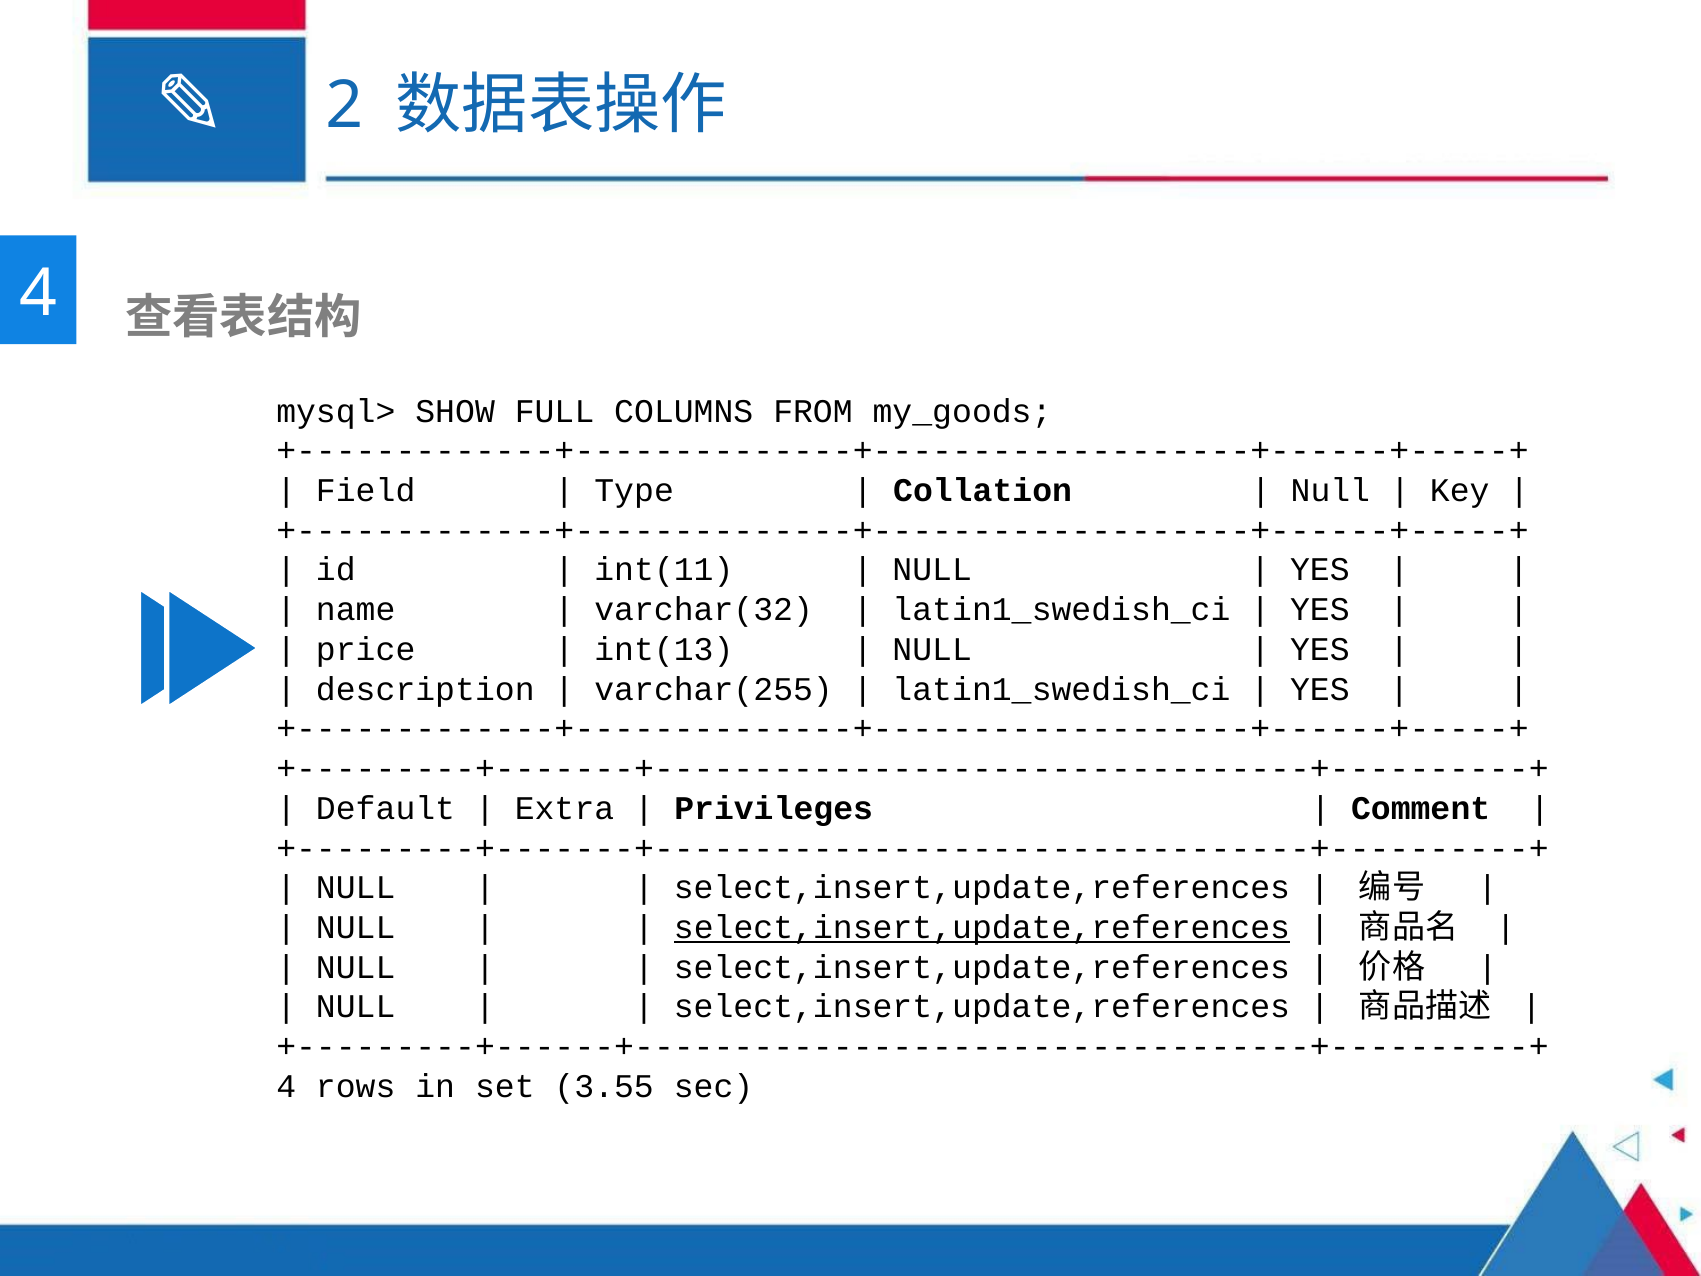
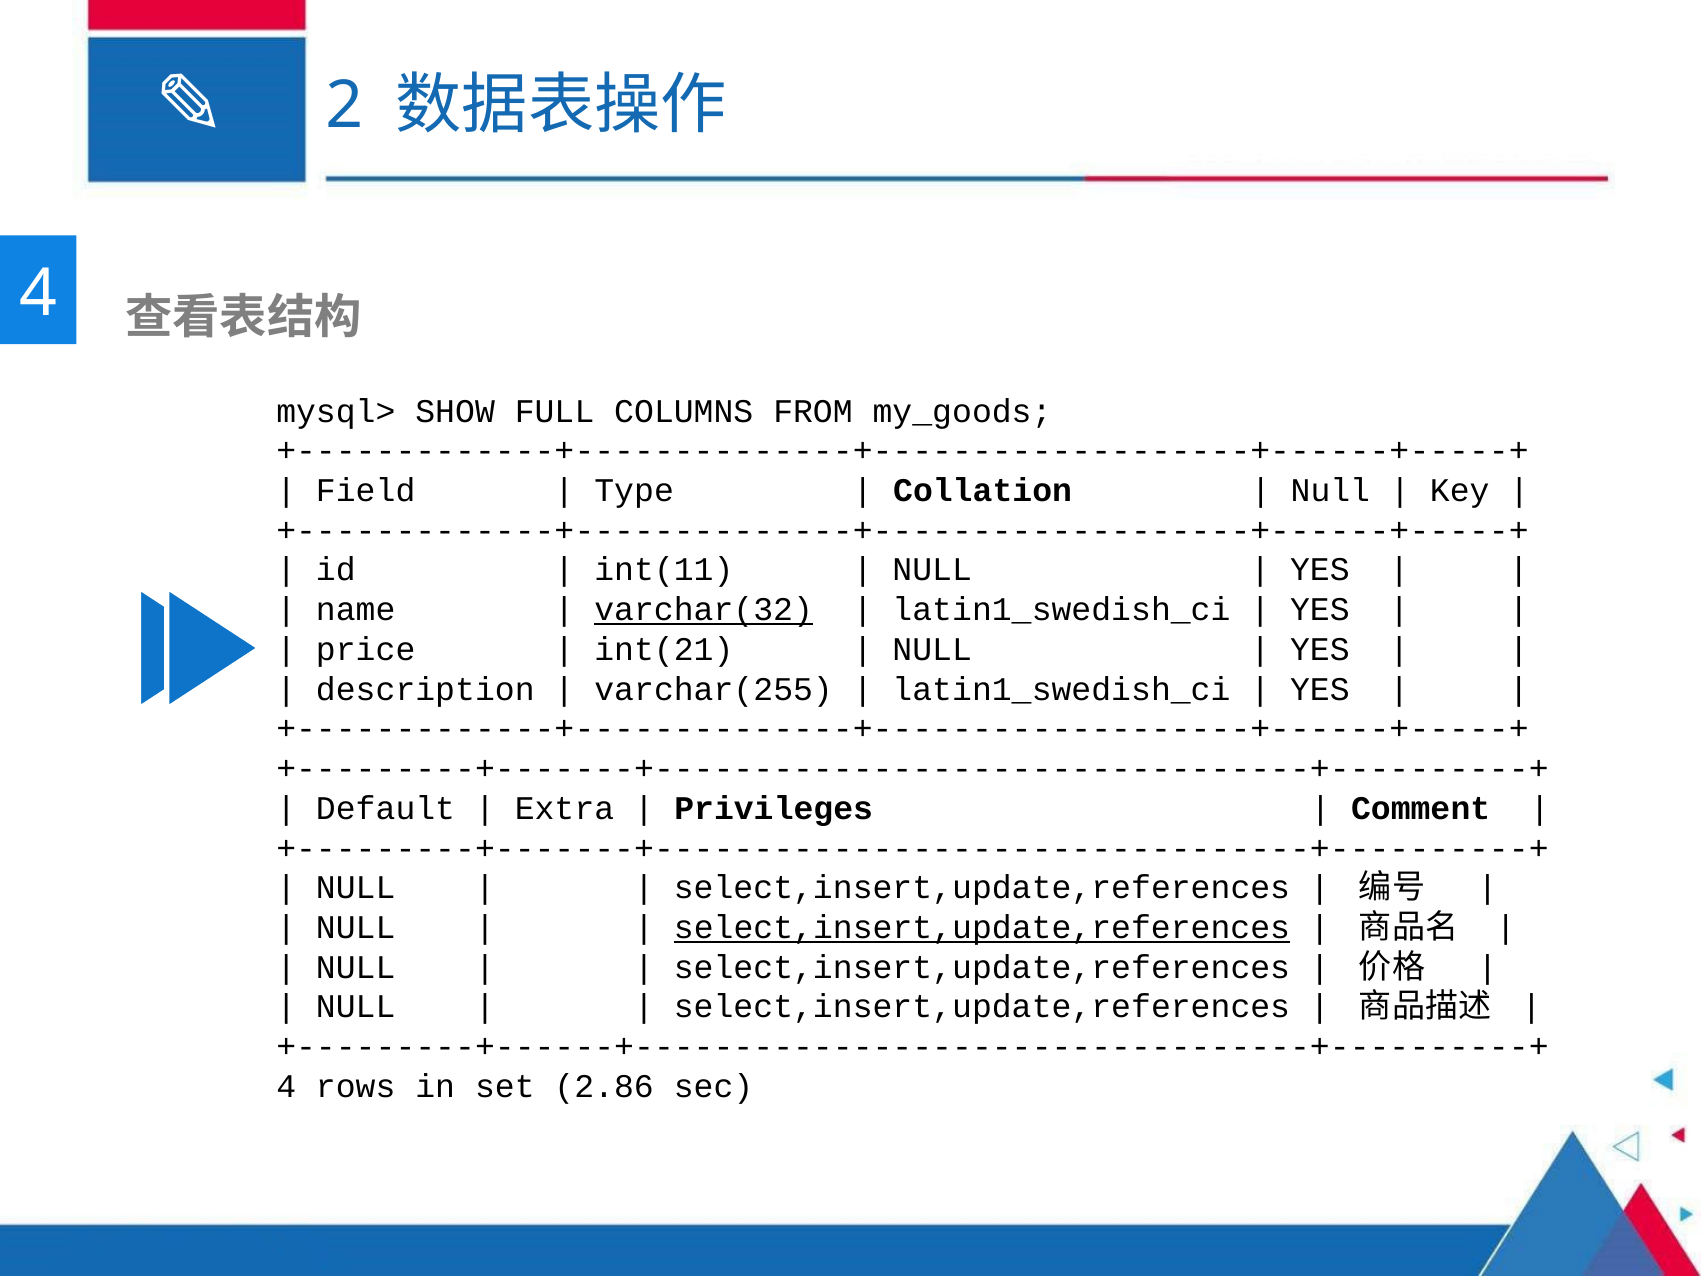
varchar(32 underline: none -> present
int(13: int(13 -> int(21
3.55: 3.55 -> 2.86
